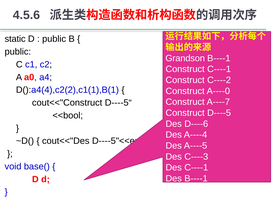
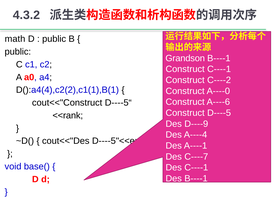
4.5.6: 4.5.6 -> 4.3.2
static: static -> math
A----7: A----7 -> A----6
<<bool: <<bool -> <<rank
D----6: D----6 -> D----9
A----5: A----5 -> A----1
C----3: C----3 -> C----7
